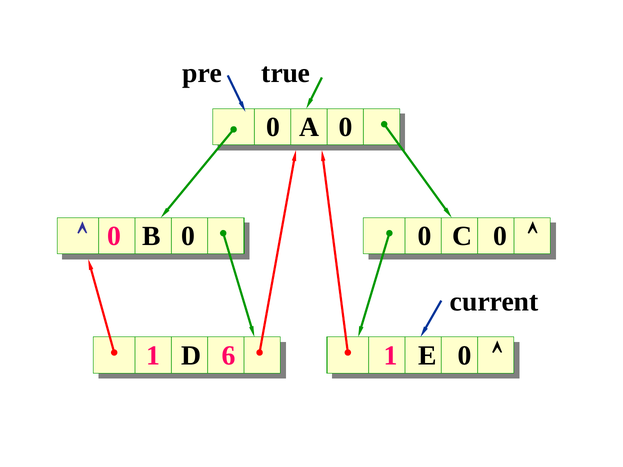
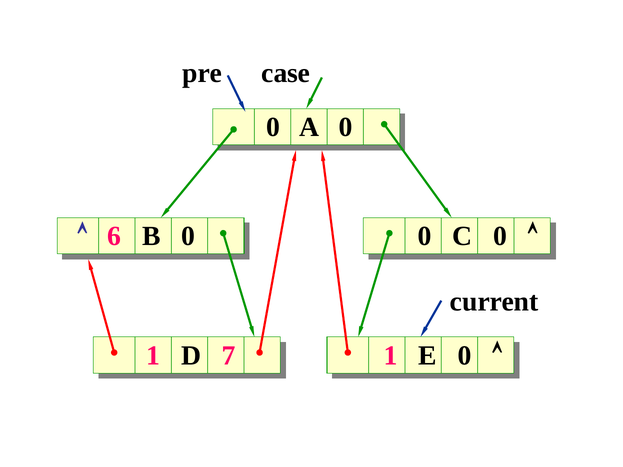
true: true -> case
0 at (114, 236): 0 -> 6
6: 6 -> 7
